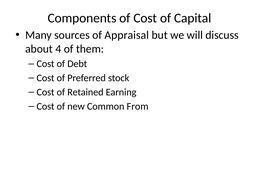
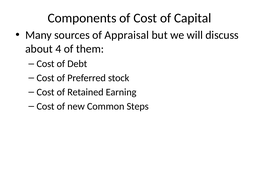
From: From -> Steps
